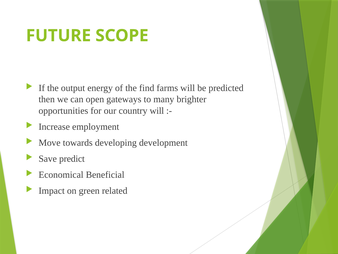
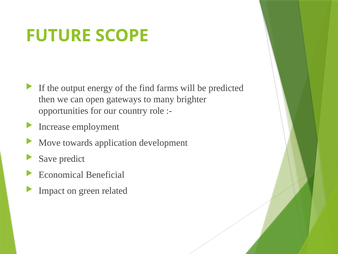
country will: will -> role
developing: developing -> application
